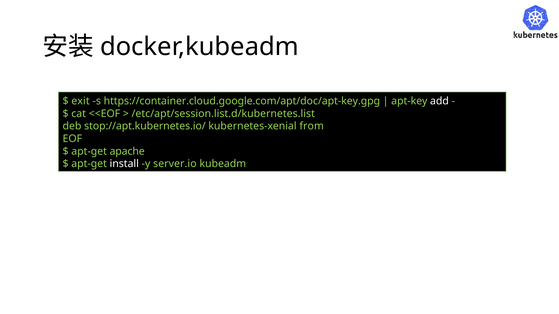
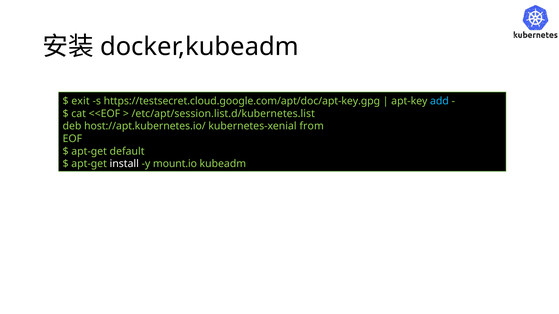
https://container.cloud.google.com/apt/doc/apt-key.gpg: https://container.cloud.google.com/apt/doc/apt-key.gpg -> https://testsecret.cloud.google.com/apt/doc/apt-key.gpg
add colour: white -> light blue
stop://apt.kubernetes.io/: stop://apt.kubernetes.io/ -> host://apt.kubernetes.io/
apache: apache -> default
server.io: server.io -> mount.io
